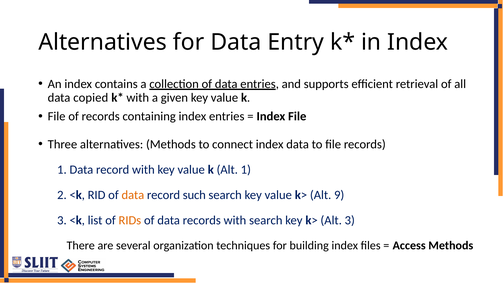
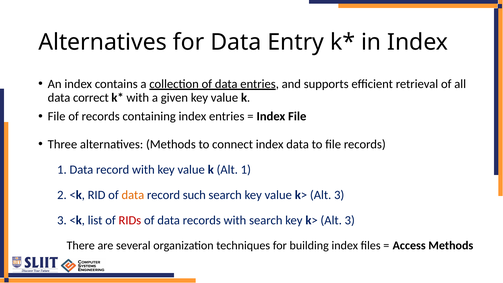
copied: copied -> correct
value k> Alt 9: 9 -> 3
RIDs colour: orange -> red
